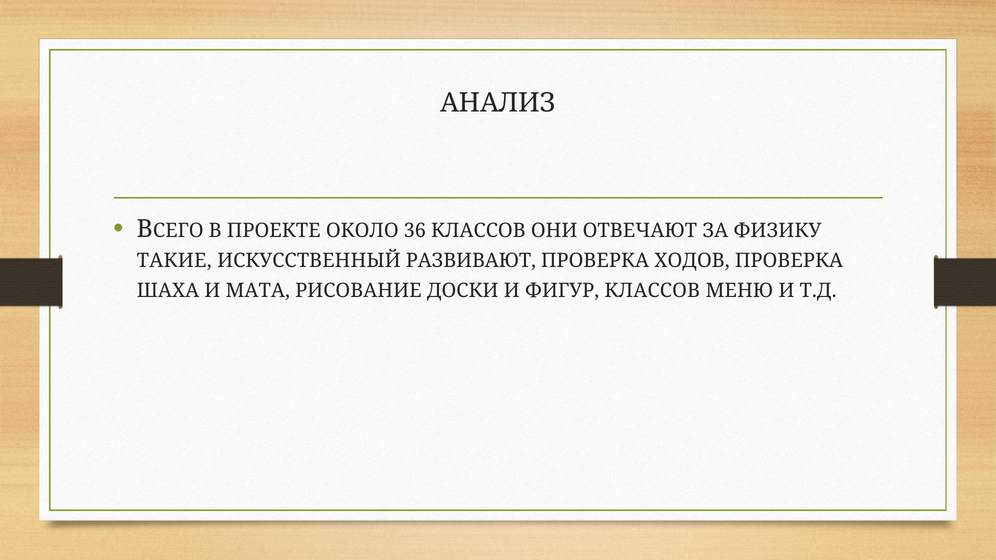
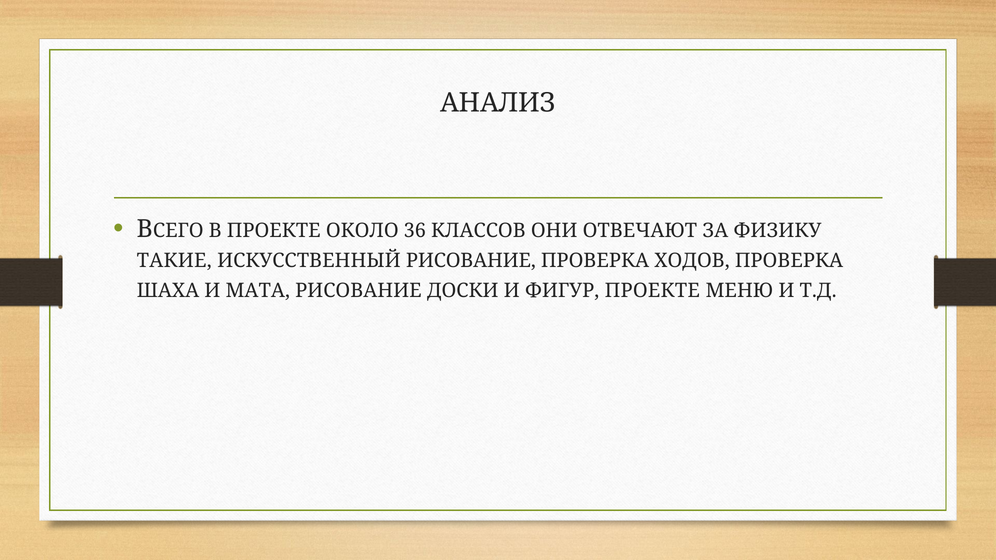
ИСКУССТВЕННЫЙ РАЗВИВАЮТ: РАЗВИВАЮТ -> РИСОВАНИЕ
ФИГУР КЛАССОВ: КЛАССОВ -> ПРОЕКТЕ
